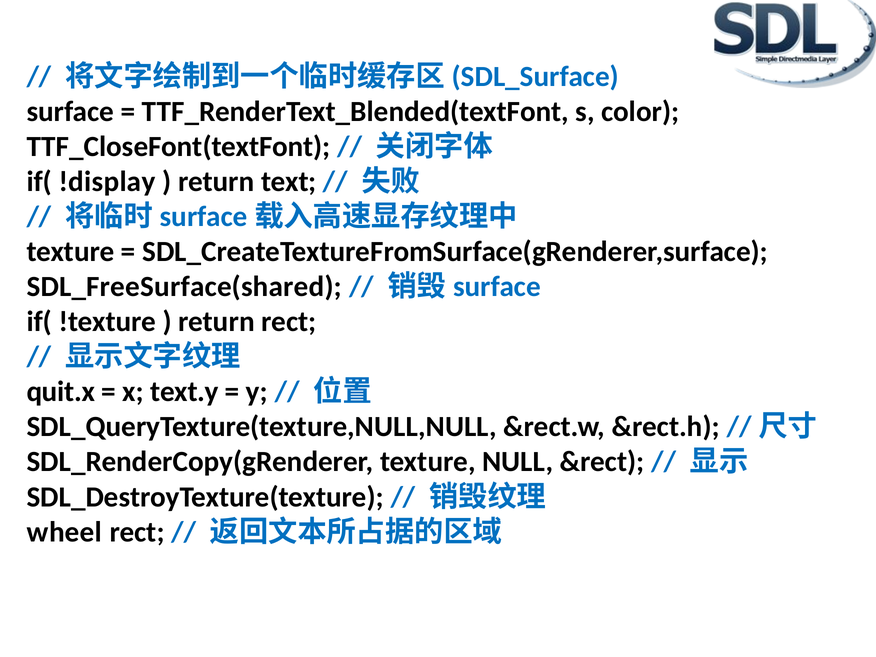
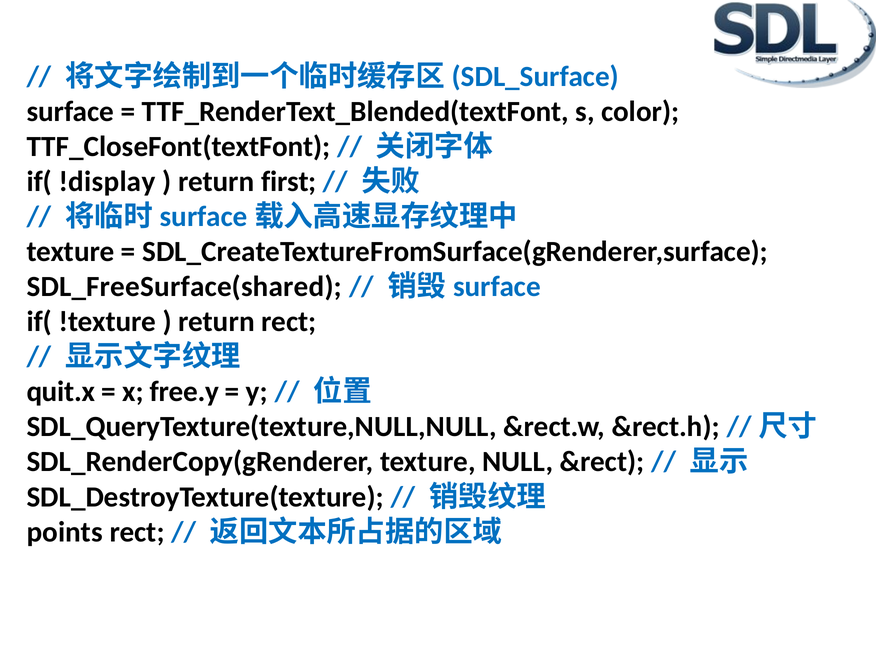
text: text -> first
text.y: text.y -> free.y
wheel: wheel -> points
